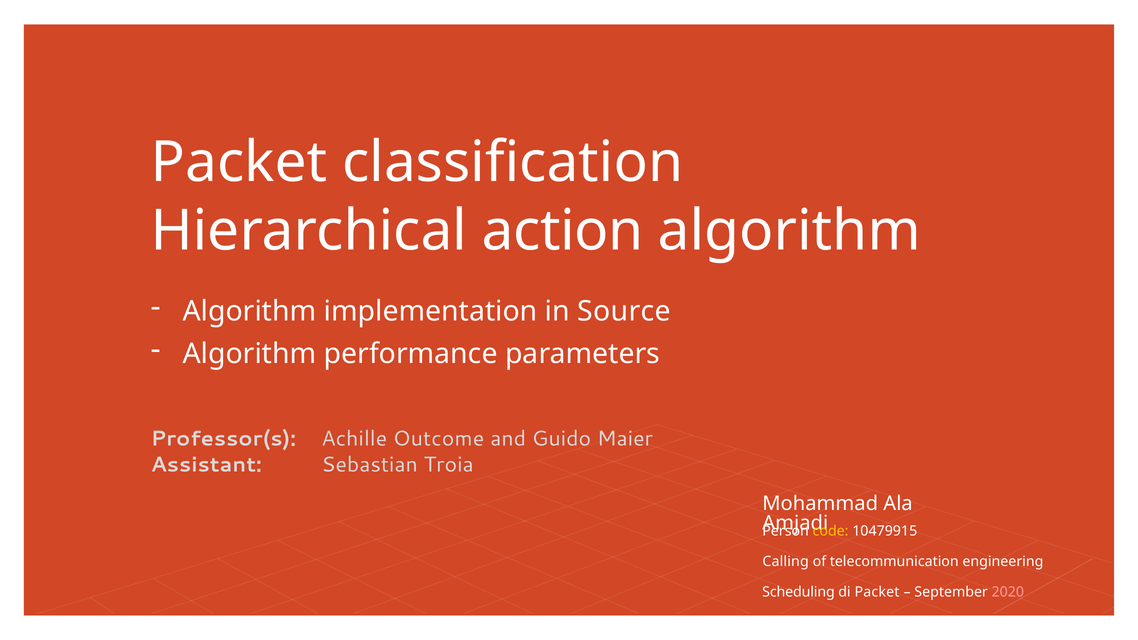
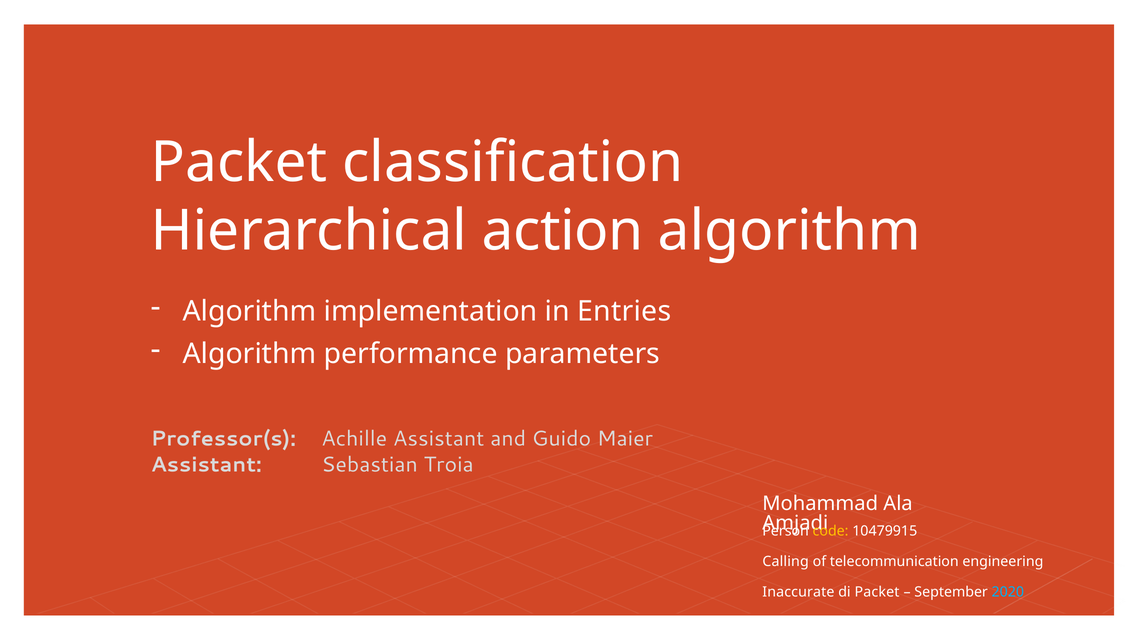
Source: Source -> Entries
Achille Outcome: Outcome -> Assistant
Scheduling: Scheduling -> Inaccurate
2020 colour: pink -> light blue
